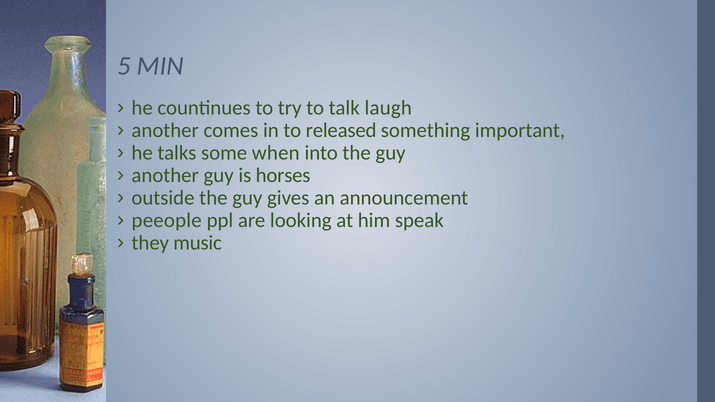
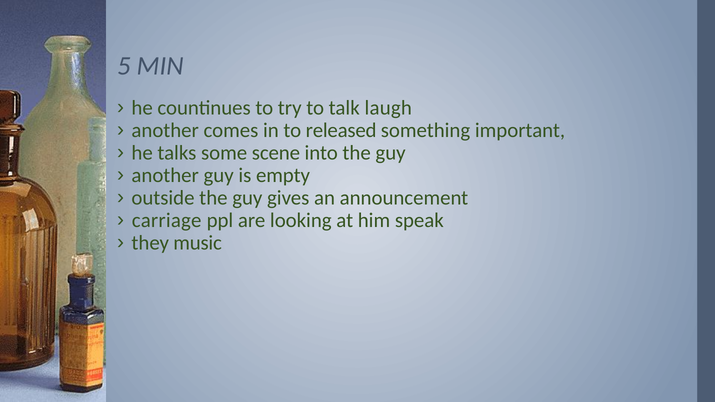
when: when -> scene
horses: horses -> empty
peeople: peeople -> carriage
